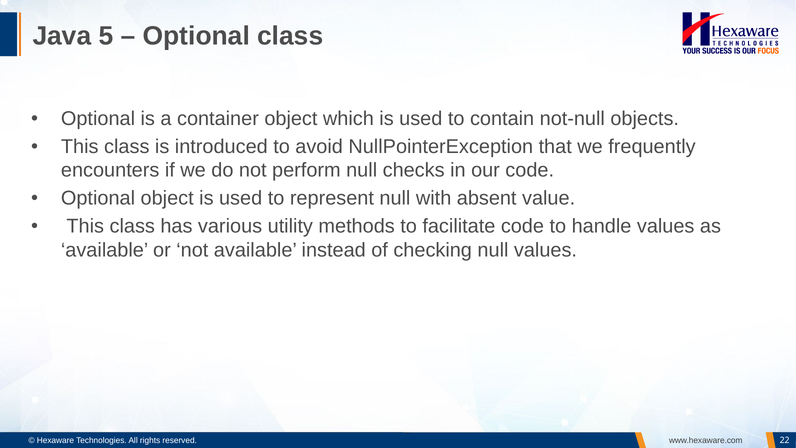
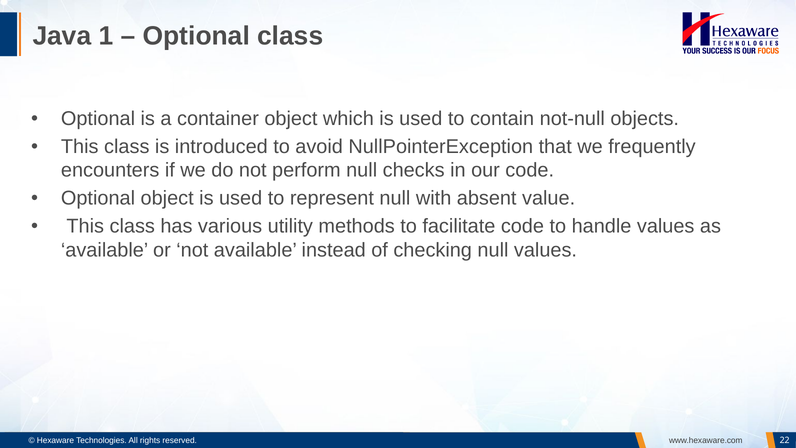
5: 5 -> 1
